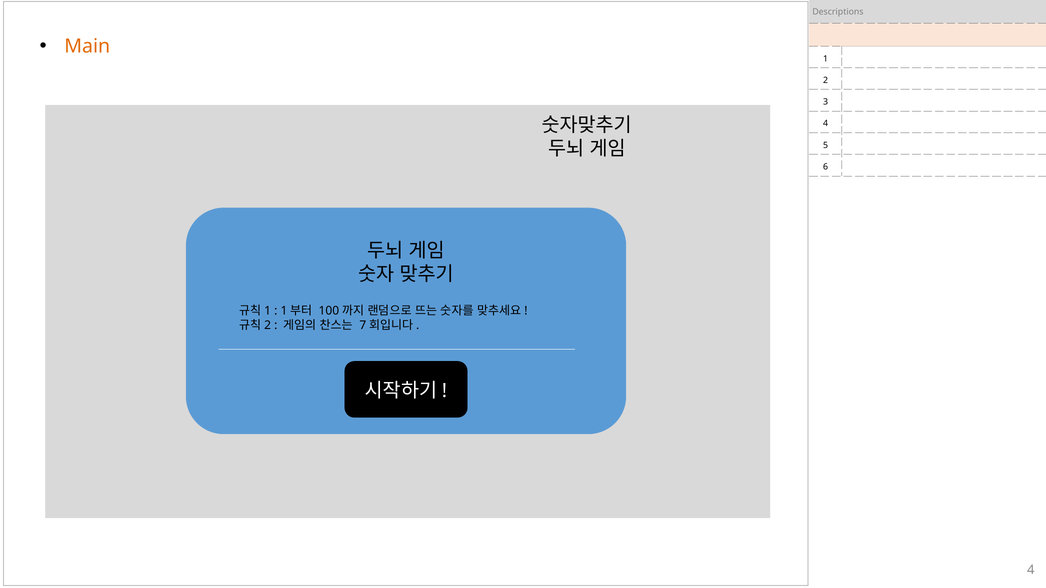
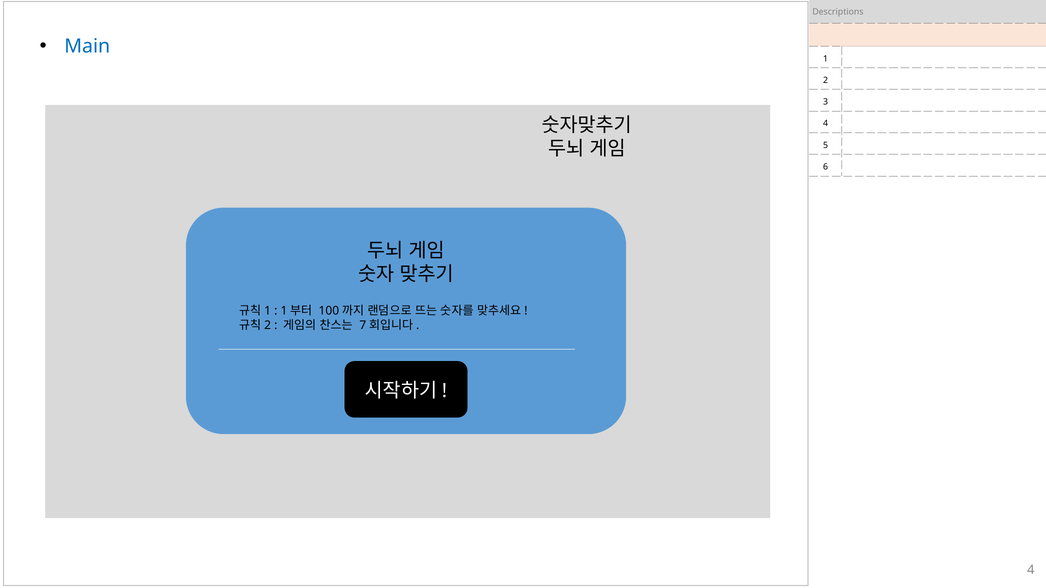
Main colour: orange -> blue
